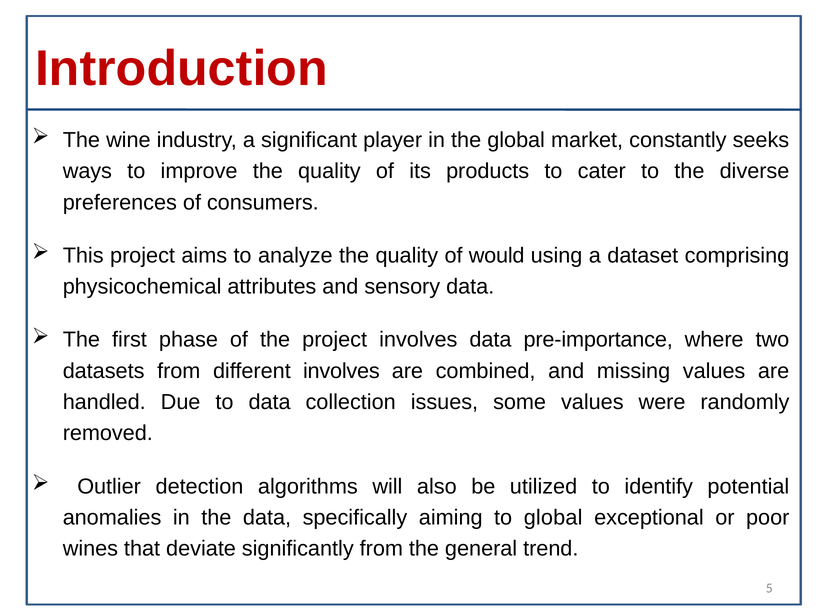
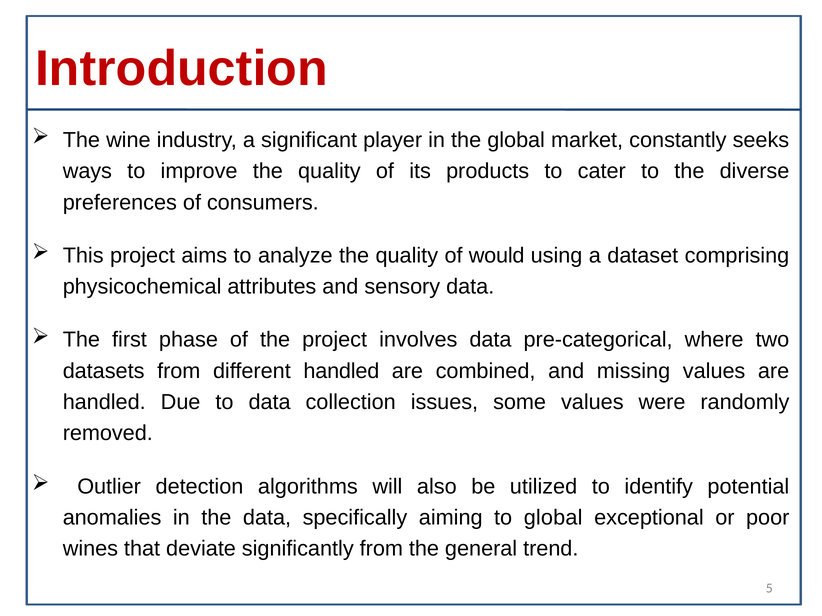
pre-importance: pre-importance -> pre-categorical
different involves: involves -> handled
